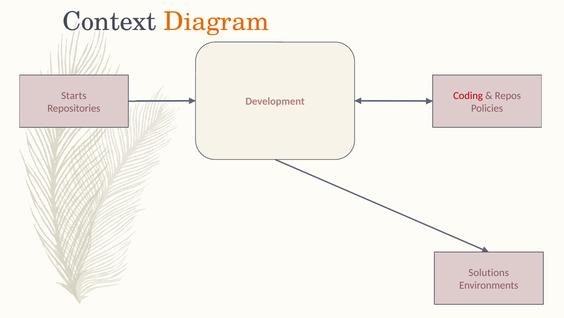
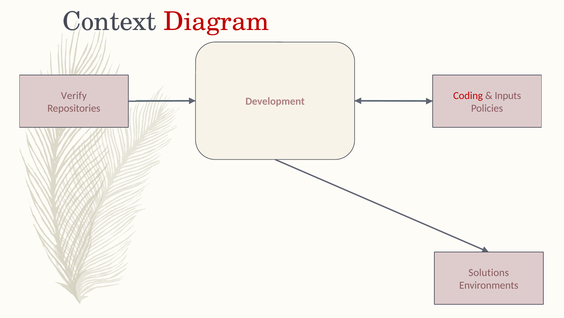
Diagram colour: orange -> red
Repos: Repos -> Inputs
Starts: Starts -> Verify
